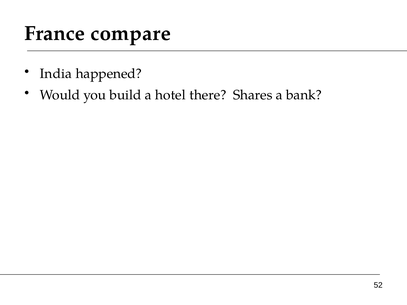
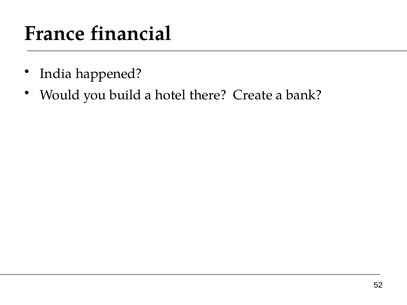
compare: compare -> financial
Shares: Shares -> Create
